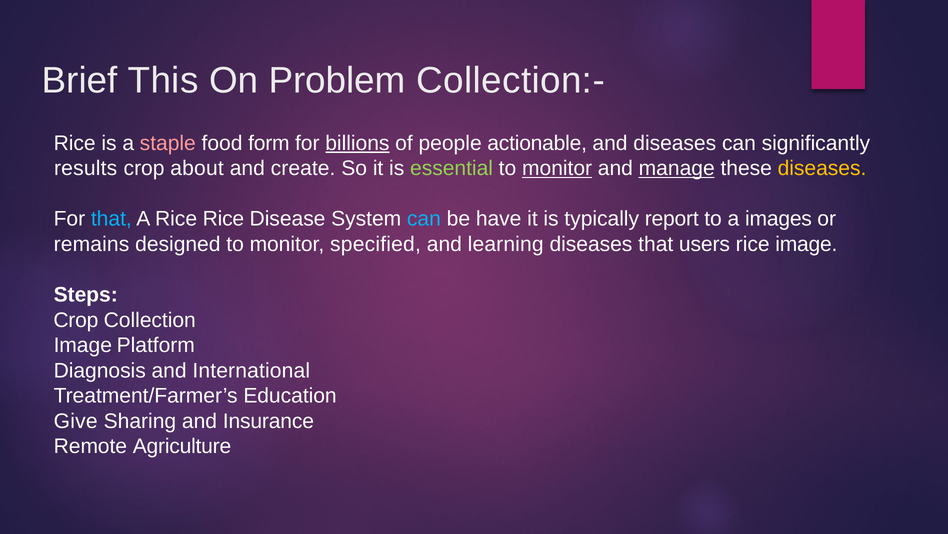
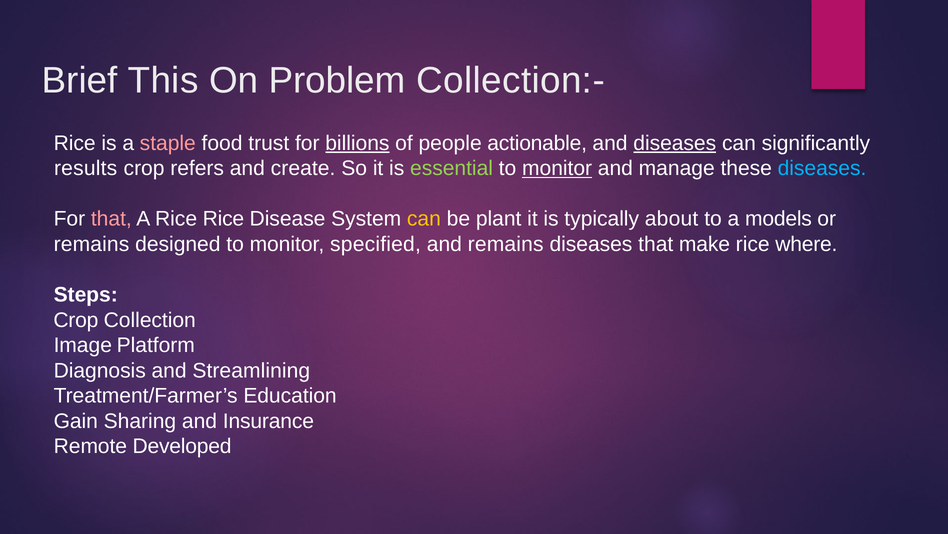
form: form -> trust
diseases at (675, 143) underline: none -> present
about: about -> refers
manage underline: present -> none
diseases at (822, 168) colour: yellow -> light blue
that at (111, 219) colour: light blue -> pink
can at (424, 219) colour: light blue -> yellow
have: have -> plant
report: report -> about
images: images -> models
and learning: learning -> remains
users: users -> make
rice image: image -> where
International: International -> Streamlining
Give: Give -> Gain
Agriculture: Agriculture -> Developed
